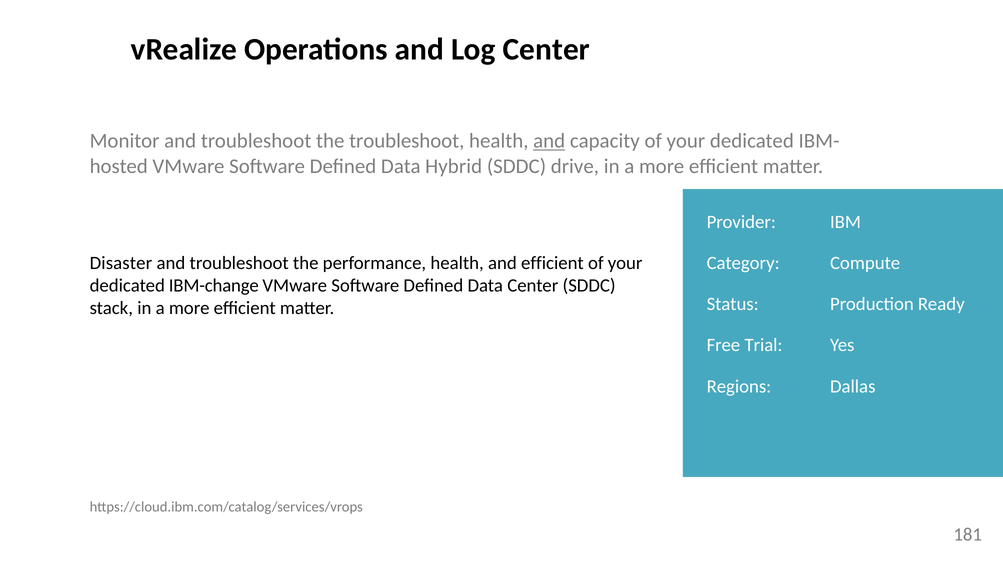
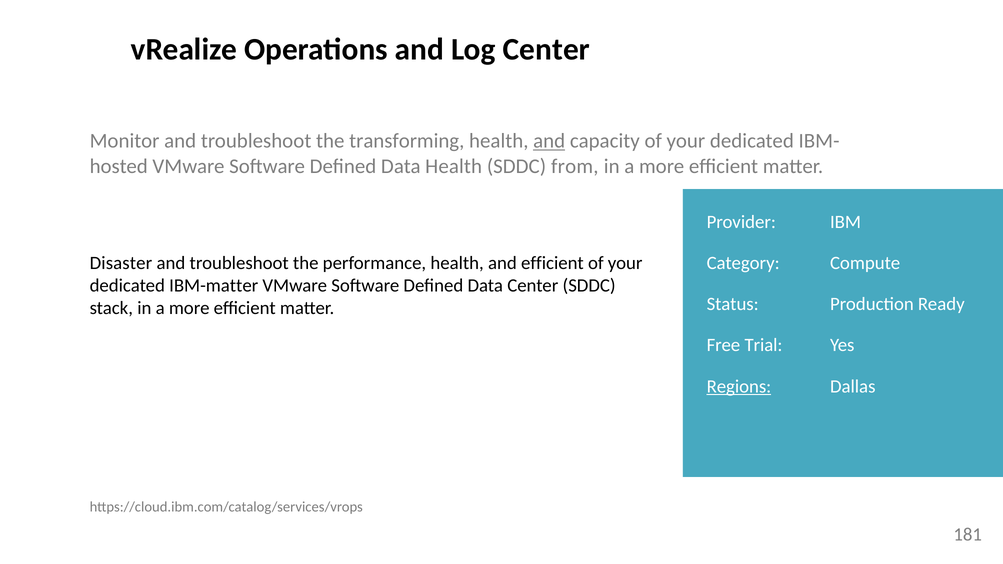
the troubleshoot: troubleshoot -> transforming
Data Hybrid: Hybrid -> Health
drive: drive -> from
IBM-change: IBM-change -> IBM-matter
Regions underline: none -> present
